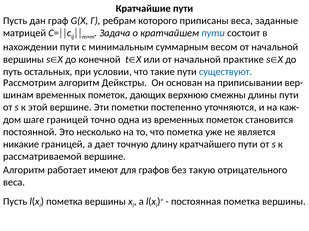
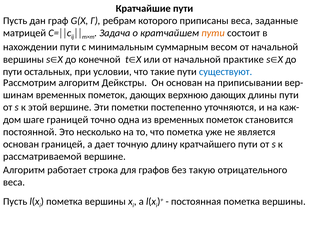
пути at (213, 33) colour: blue -> orange
путь at (12, 72): путь -> пути
верхнюю смежны: смежны -> дающих
никакие at (21, 145): никакие -> основан
имеют: имеют -> строка
